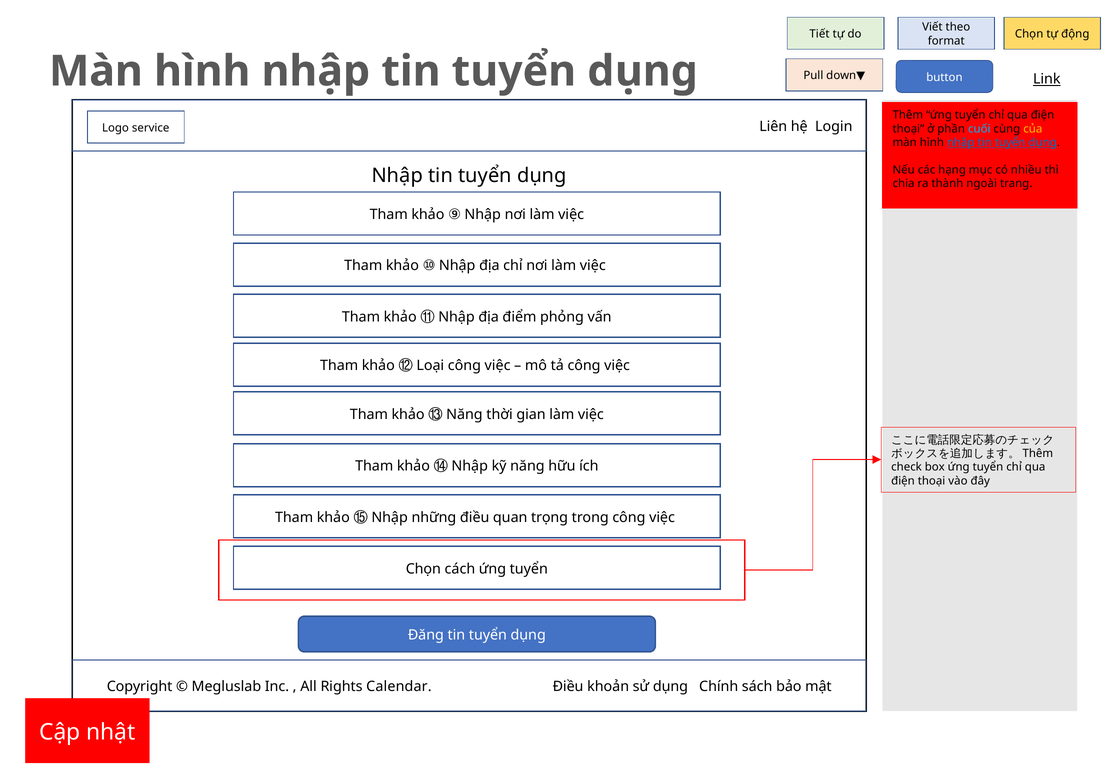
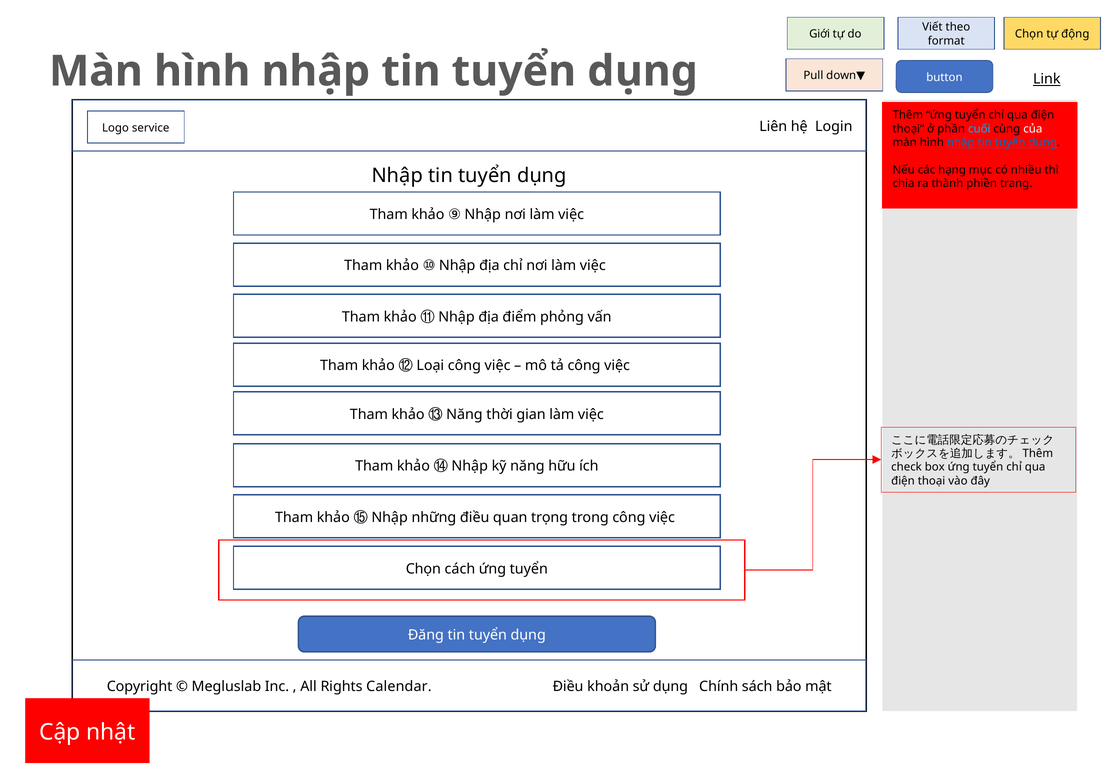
Tiết: Tiết -> Giới
của colour: yellow -> white
ngoài: ngoài -> phiền
